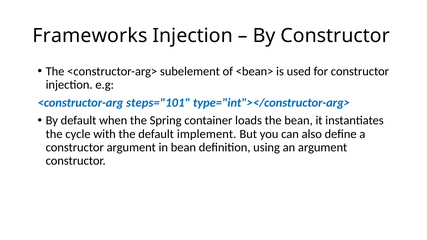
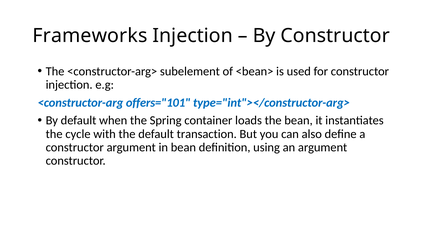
steps="101: steps="101 -> offers="101
implement: implement -> transaction
